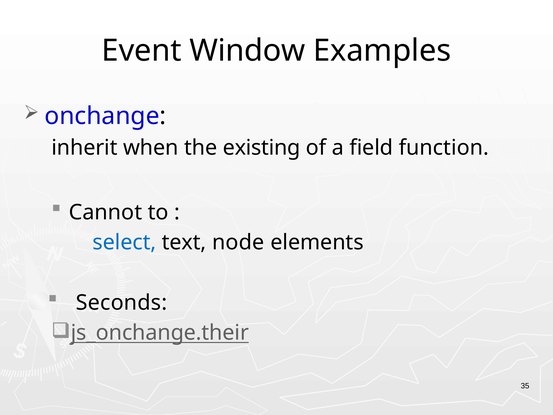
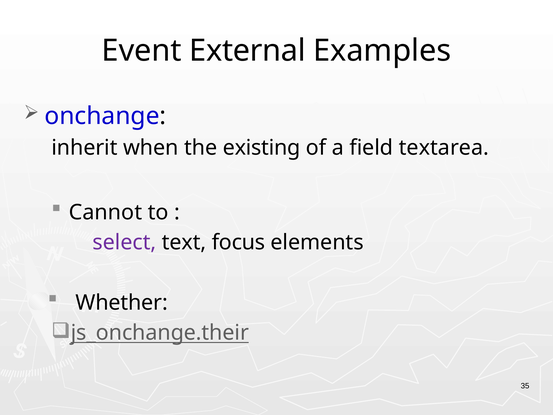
Window: Window -> External
function: function -> textarea
select colour: blue -> purple
node: node -> focus
Seconds: Seconds -> Whether
